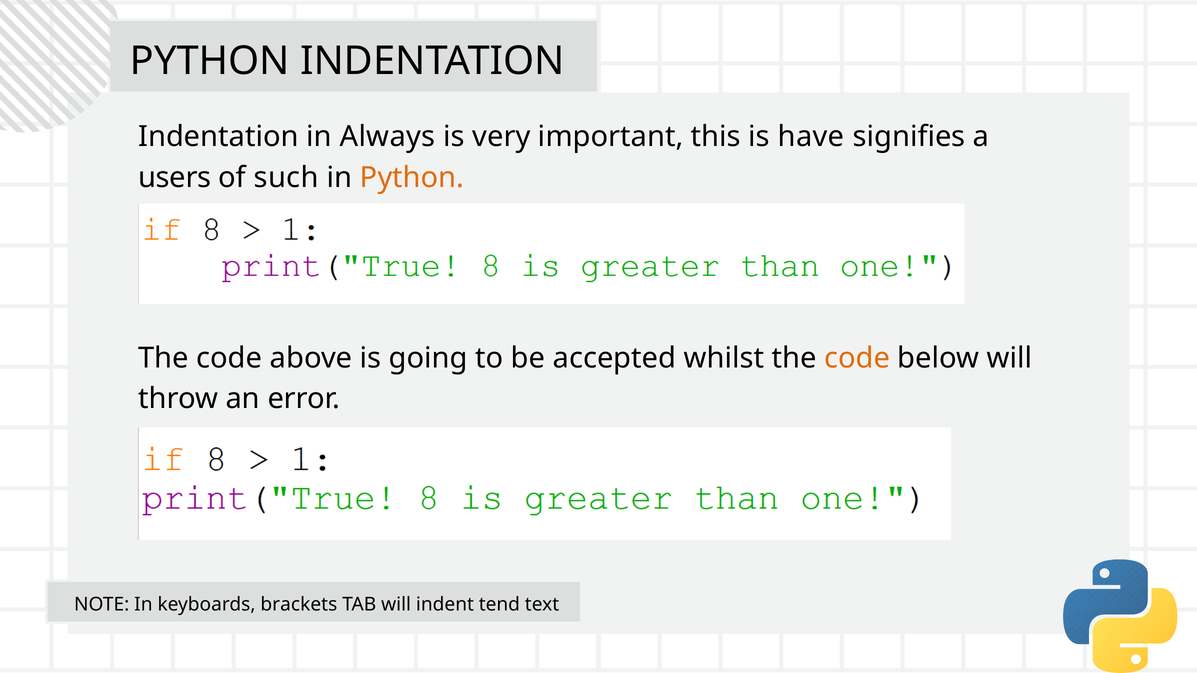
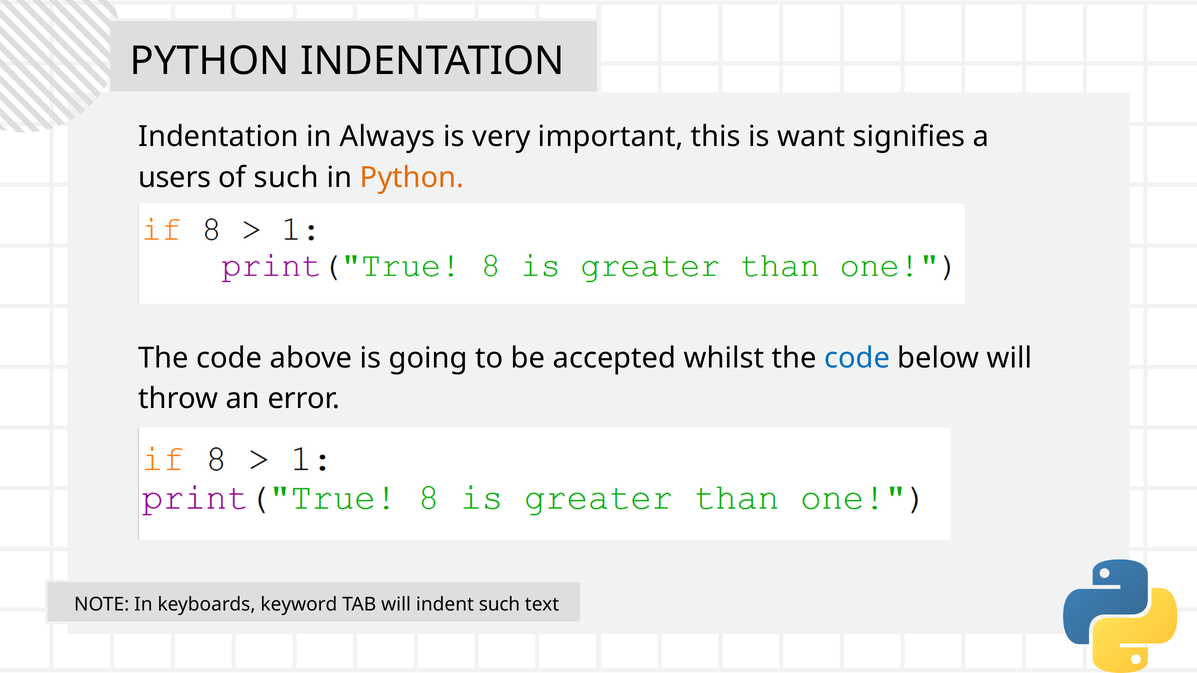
have: have -> want
code at (857, 358) colour: orange -> blue
brackets: brackets -> keyword
indent tend: tend -> such
